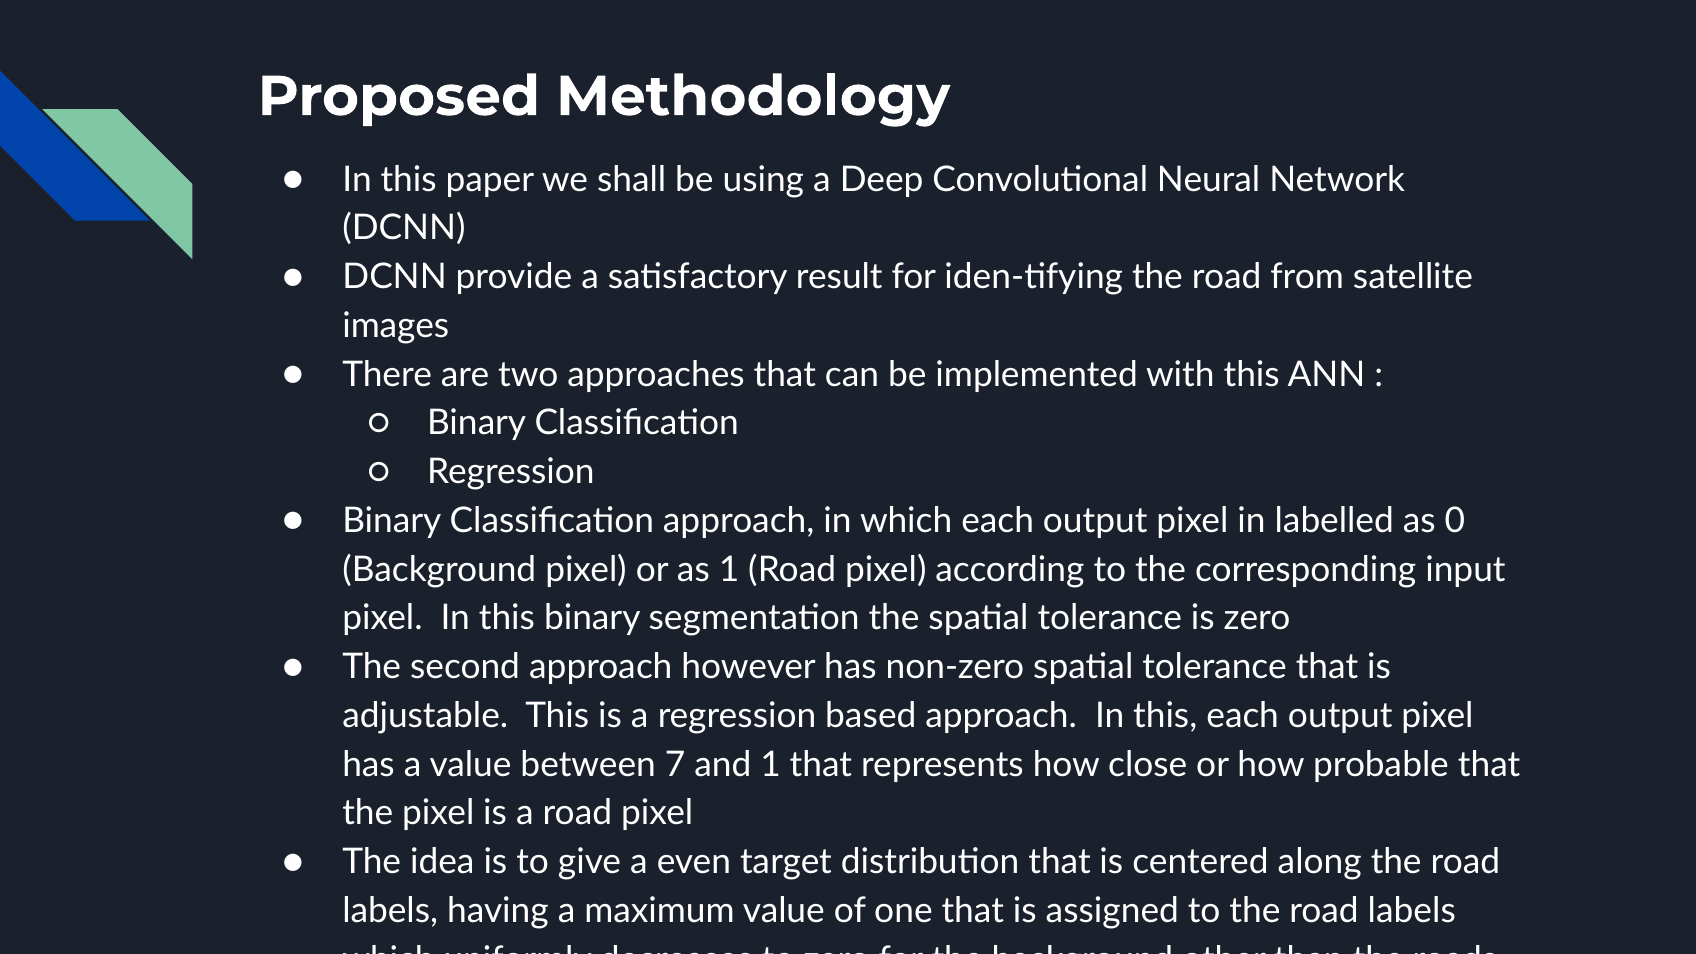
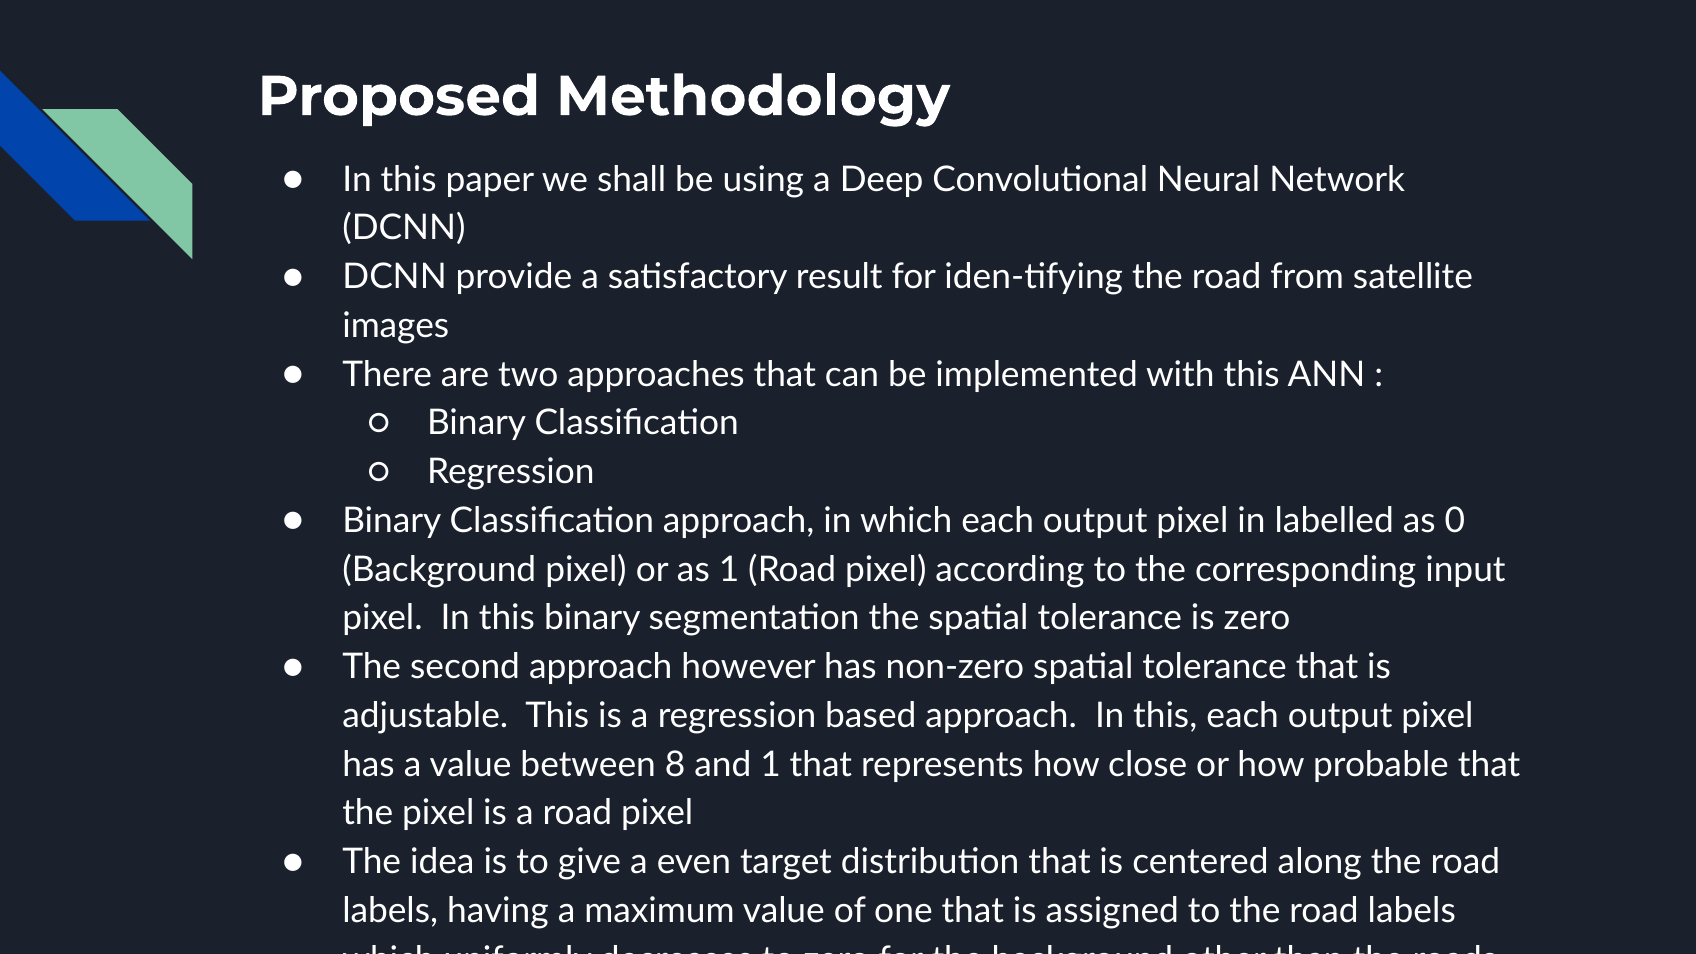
7: 7 -> 8
